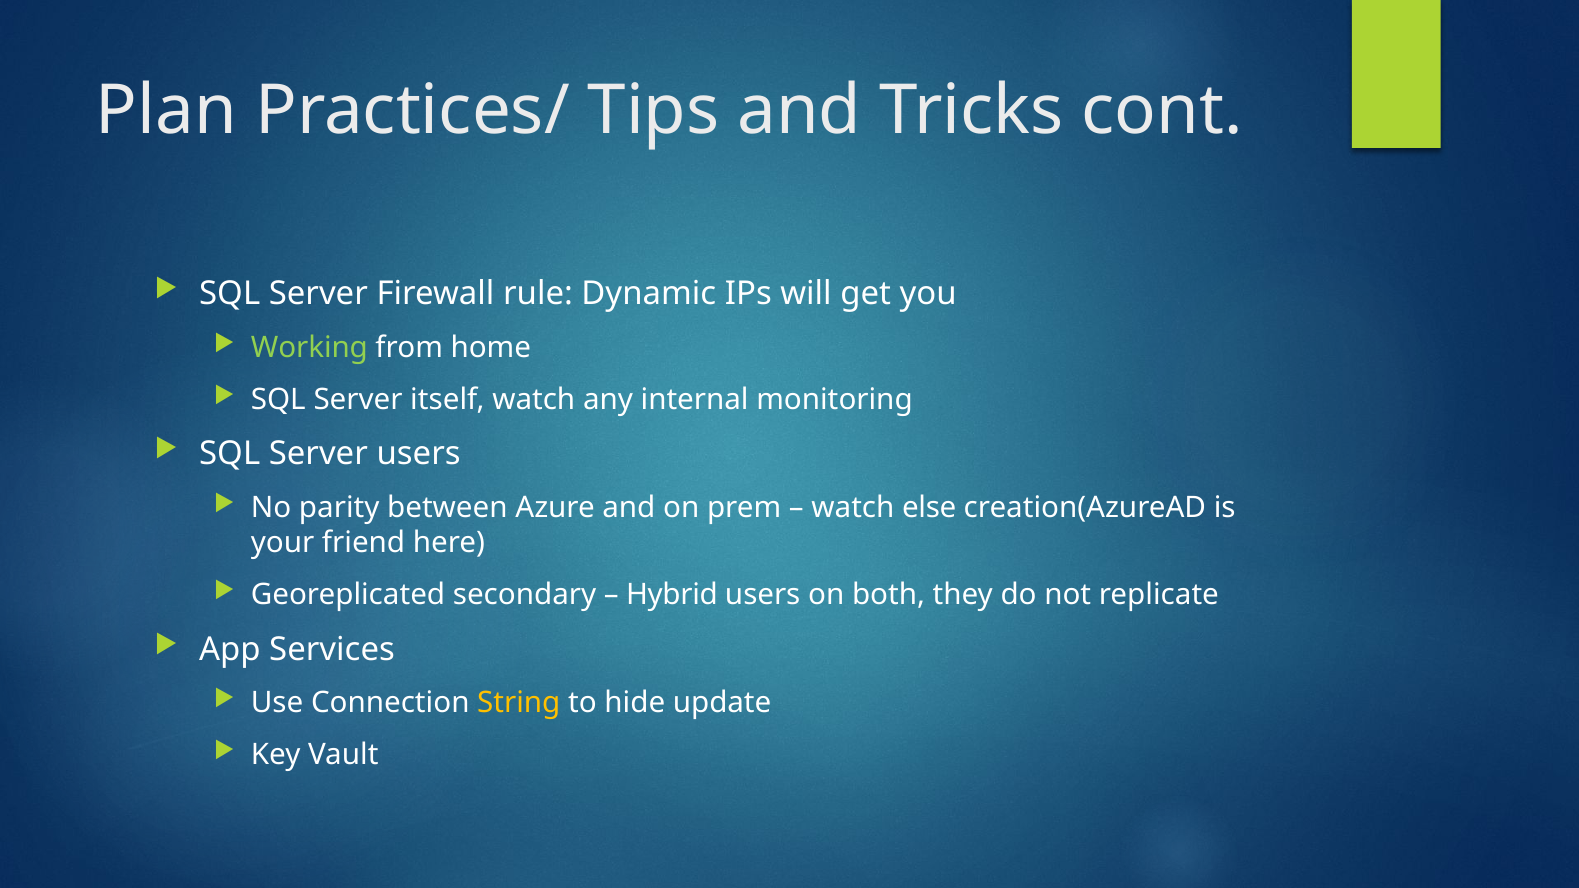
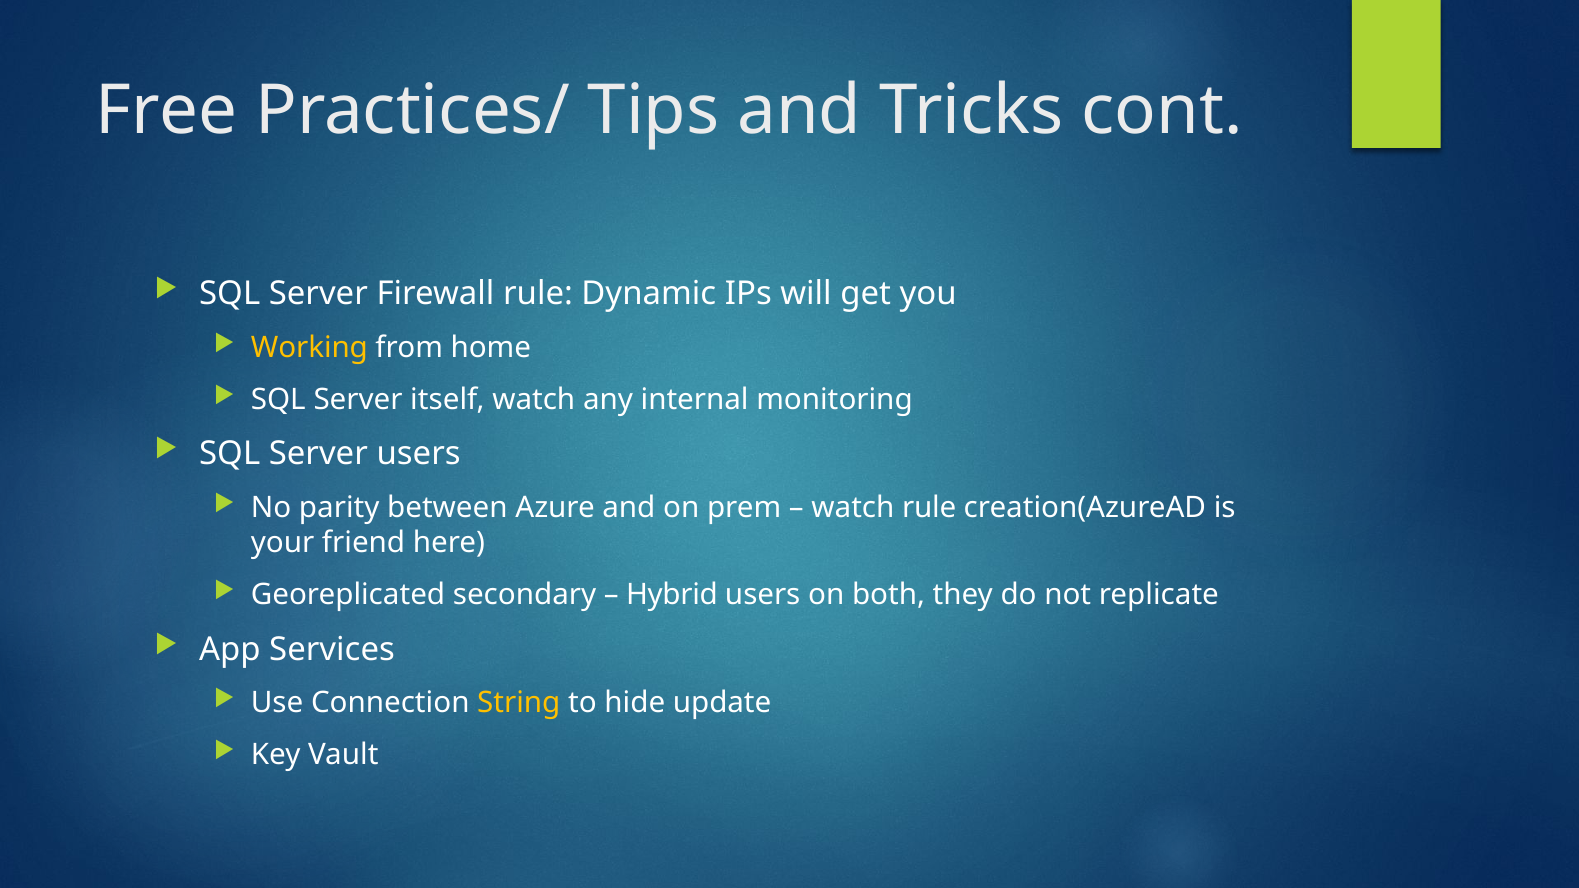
Plan: Plan -> Free
Working colour: light green -> yellow
watch else: else -> rule
